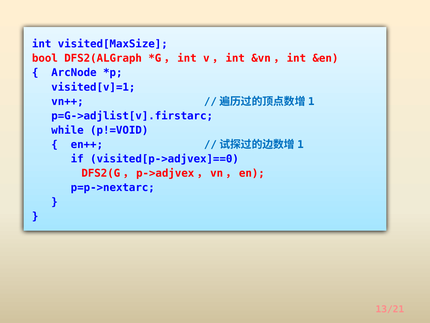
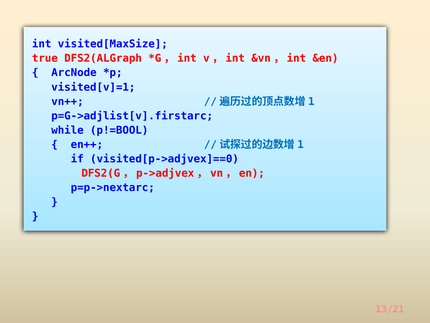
bool: bool -> true
p!=VOID: p!=VOID -> p!=BOOL
